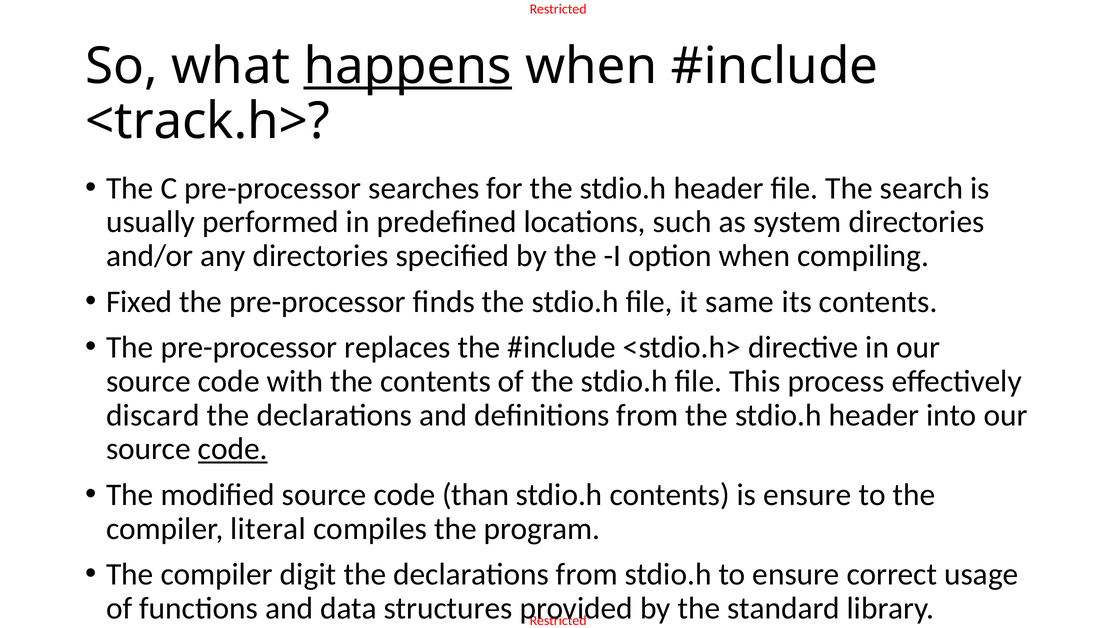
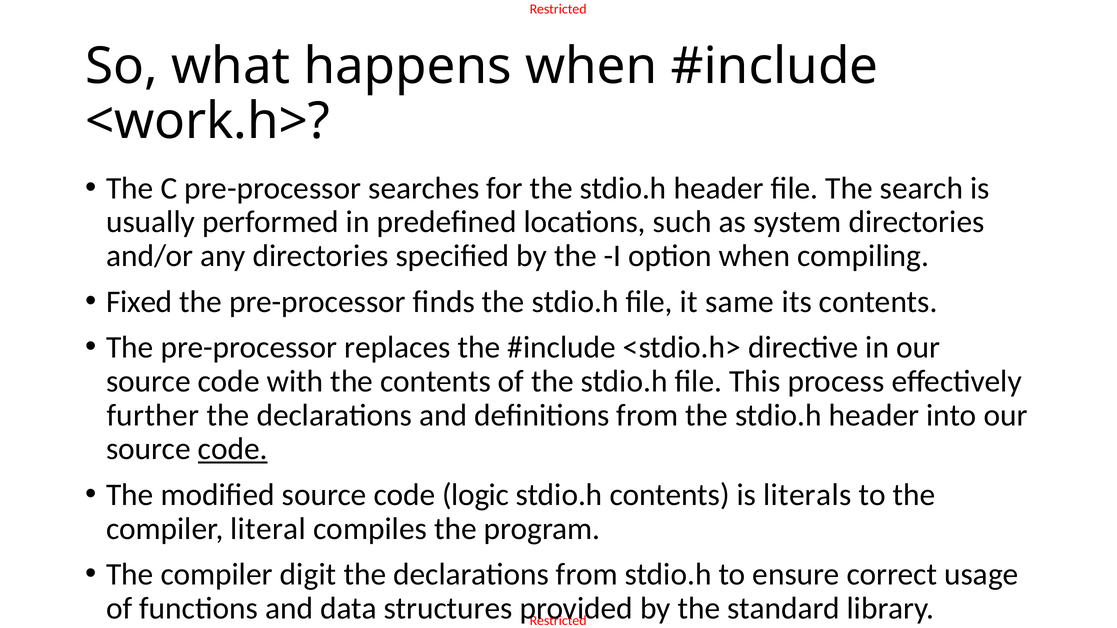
happens underline: present -> none
<track.h>: <track.h> -> <work.h>
discard: discard -> further
than: than -> logic
is ensure: ensure -> literals
